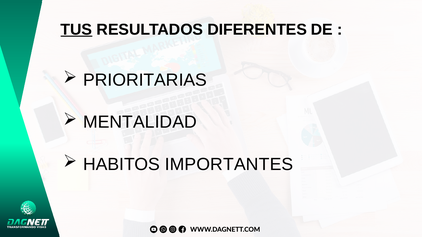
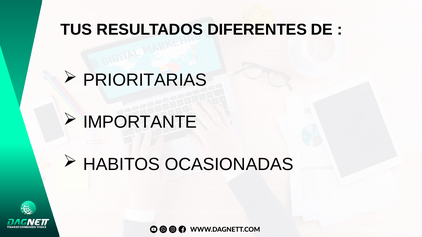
TUS underline: present -> none
MENTALIDAD: MENTALIDAD -> IMPORTANTE
IMPORTANTES: IMPORTANTES -> OCASIONADAS
